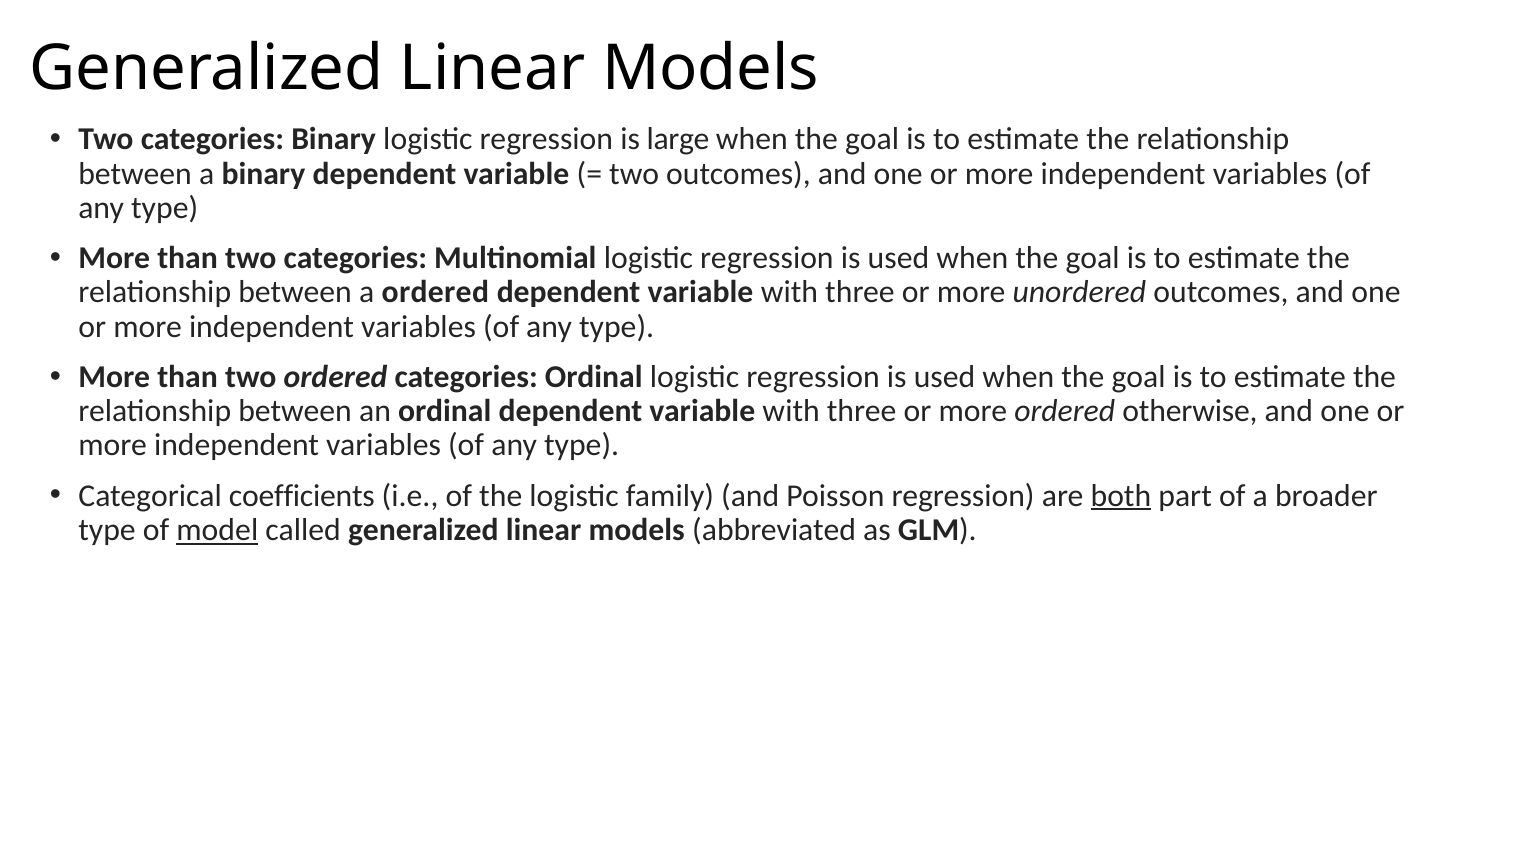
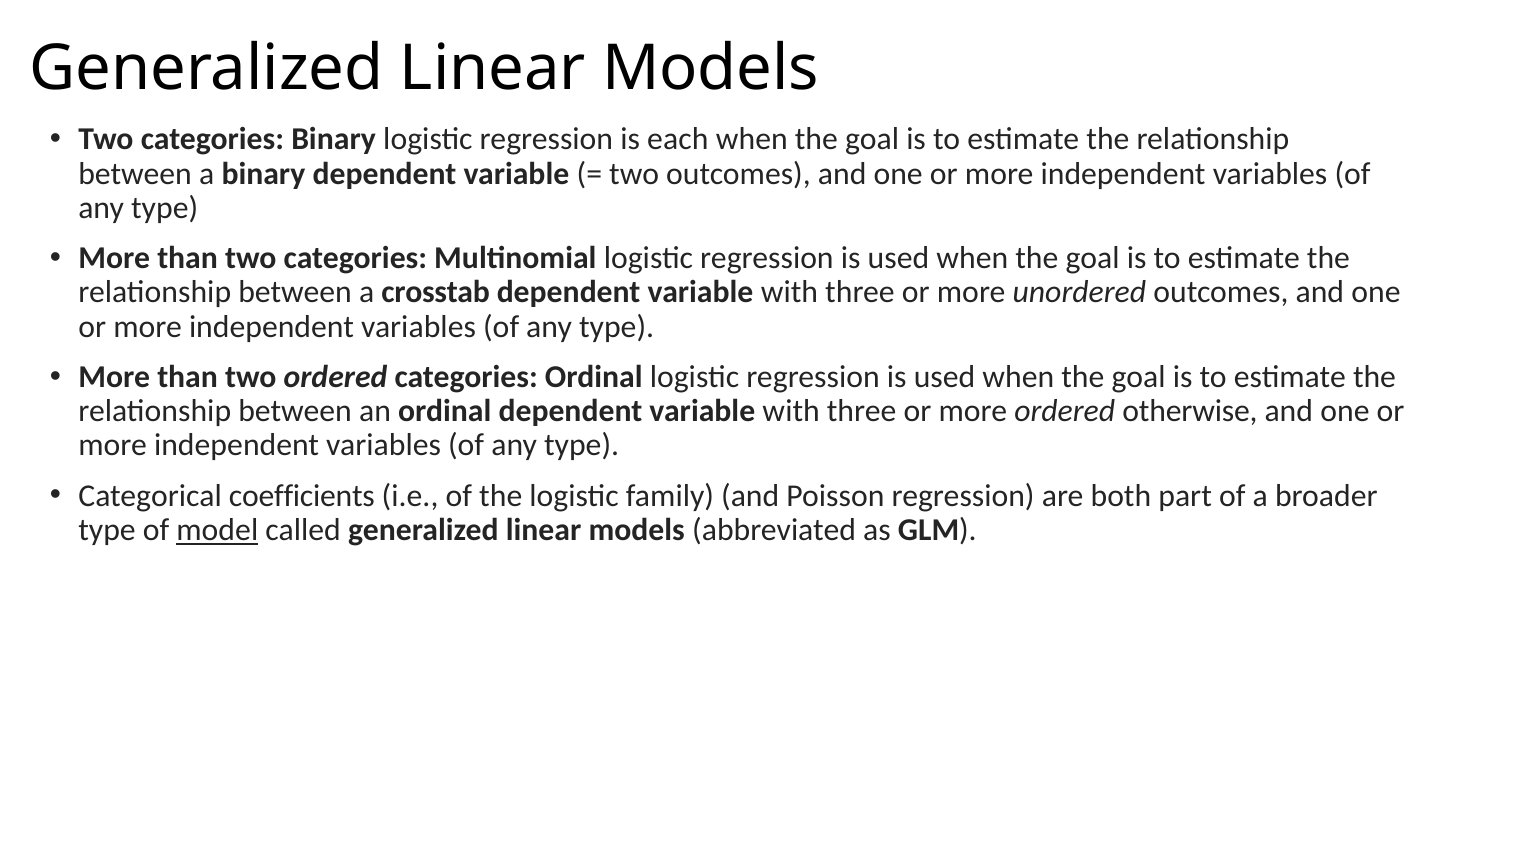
large: large -> each
a ordered: ordered -> crosstab
both underline: present -> none
